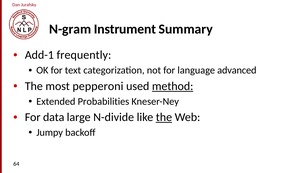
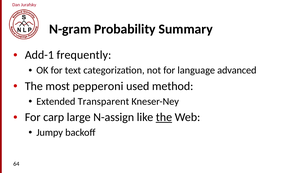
Instrument: Instrument -> Probability
method underline: present -> none
Probabilities: Probabilities -> Transparent
data: data -> carp
N-divide: N-divide -> N-assign
